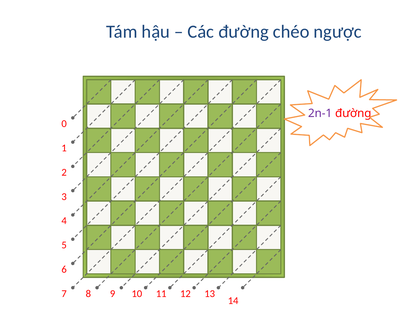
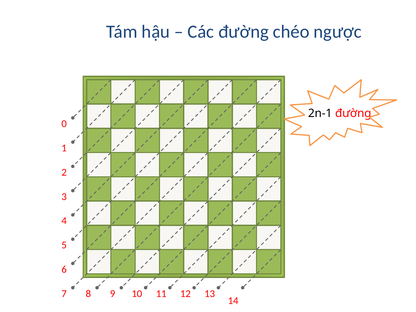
2n-1 colour: purple -> black
